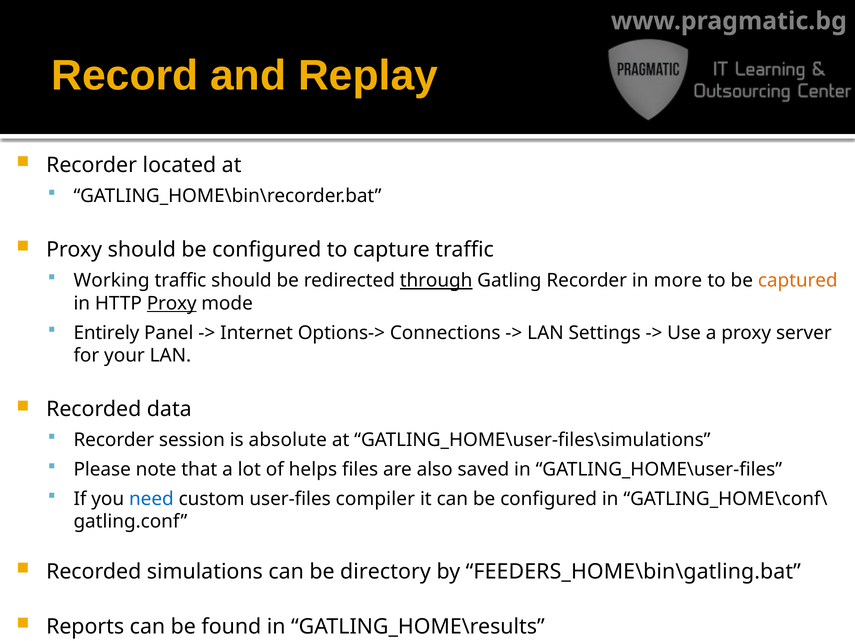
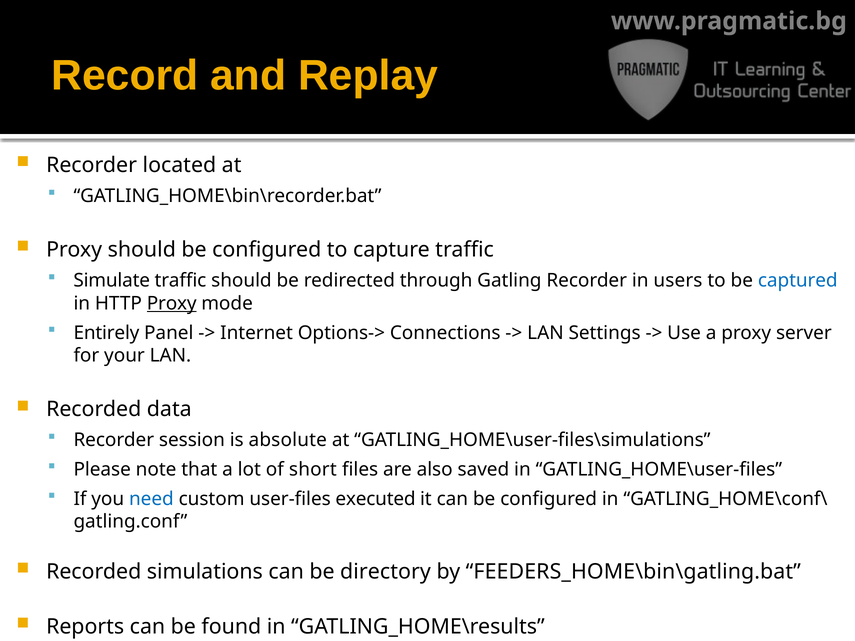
Working: Working -> Simulate
through underline: present -> none
more: more -> users
captured colour: orange -> blue
helps: helps -> short
compiler: compiler -> executed
